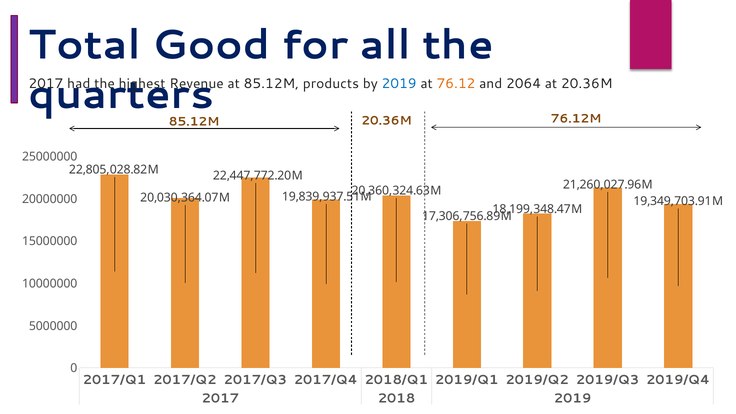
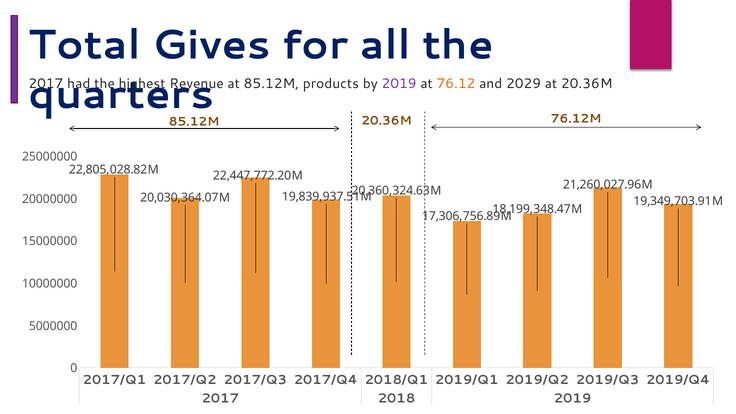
Good: Good -> Gives
2019 at (399, 84) colour: blue -> purple
2064: 2064 -> 2029
